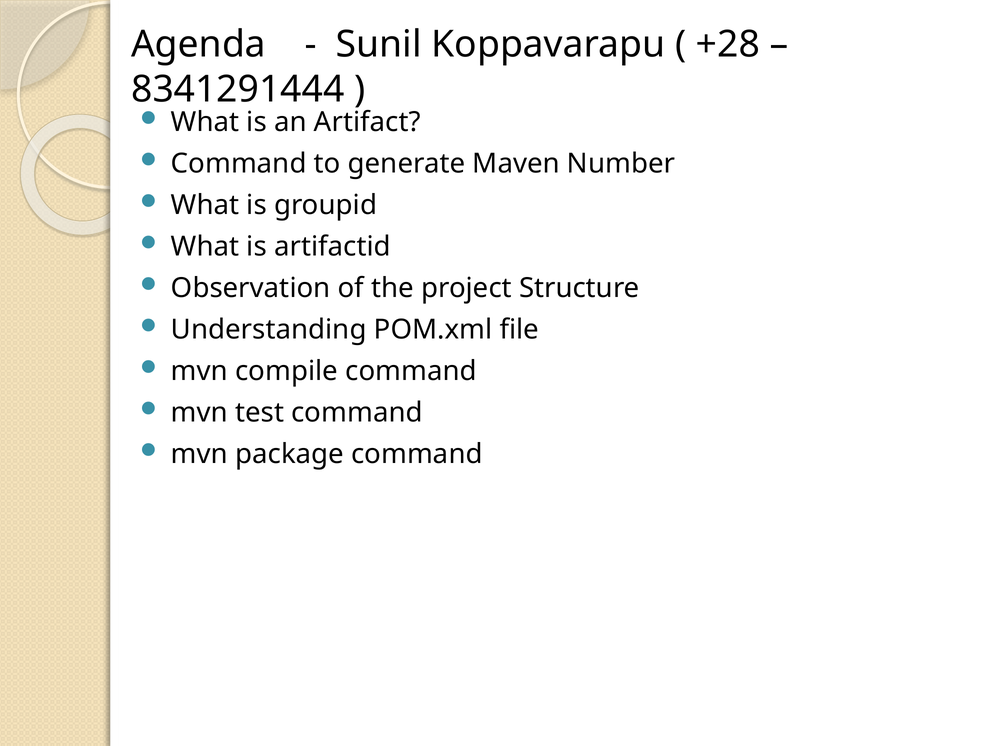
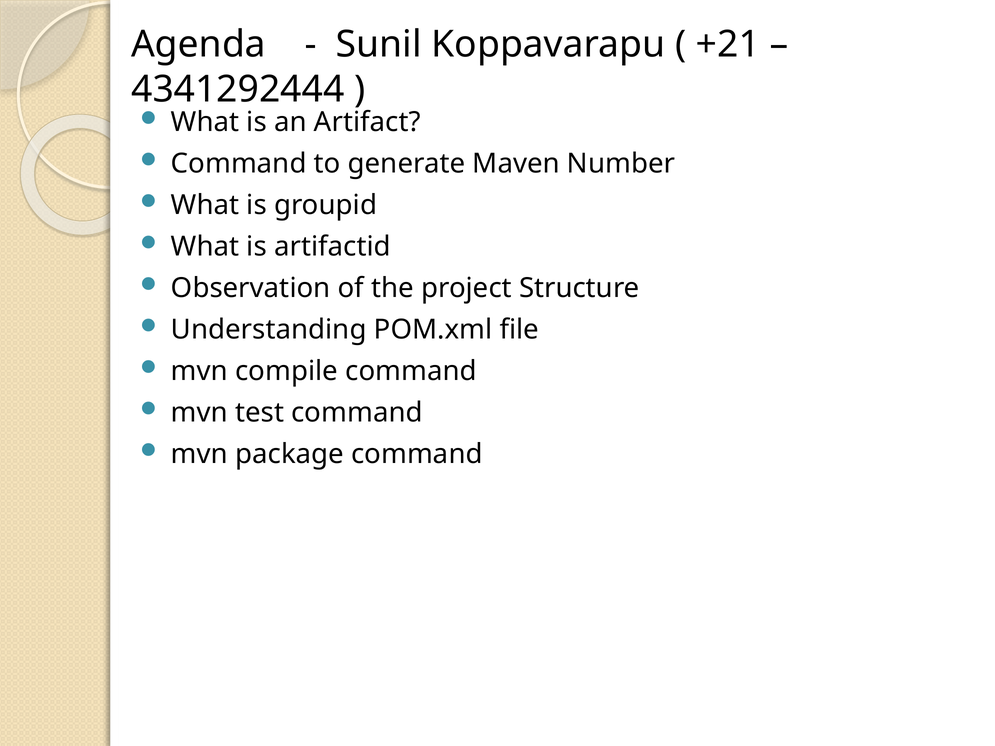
+28: +28 -> +21
8341291444: 8341291444 -> 4341292444
